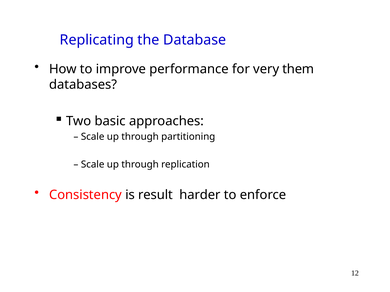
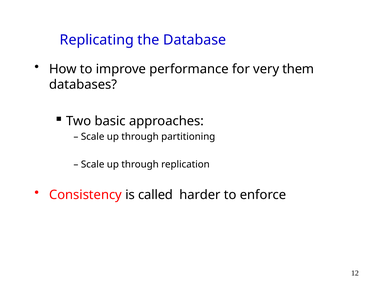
result: result -> called
